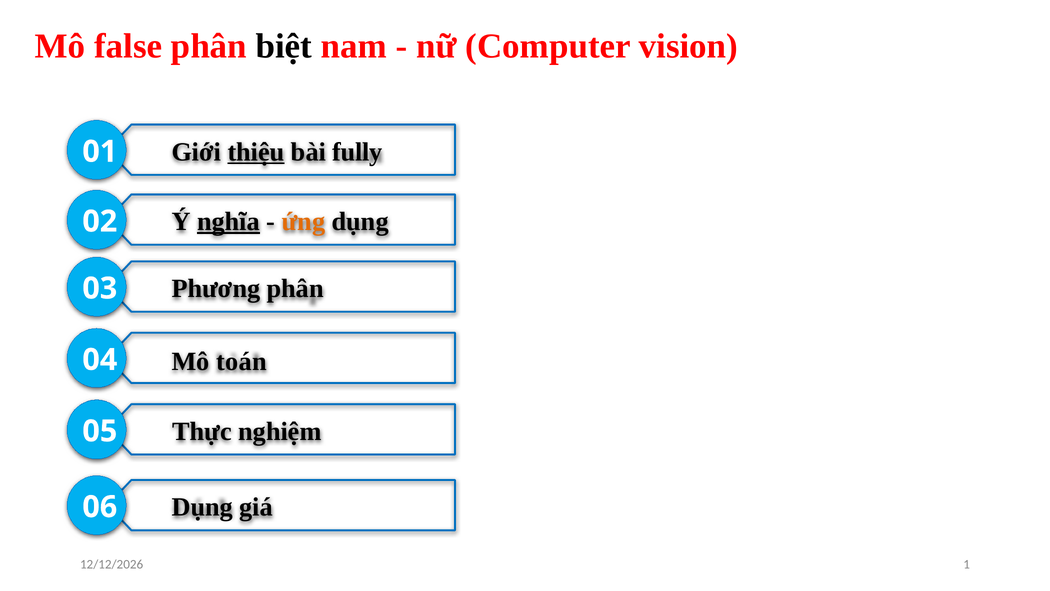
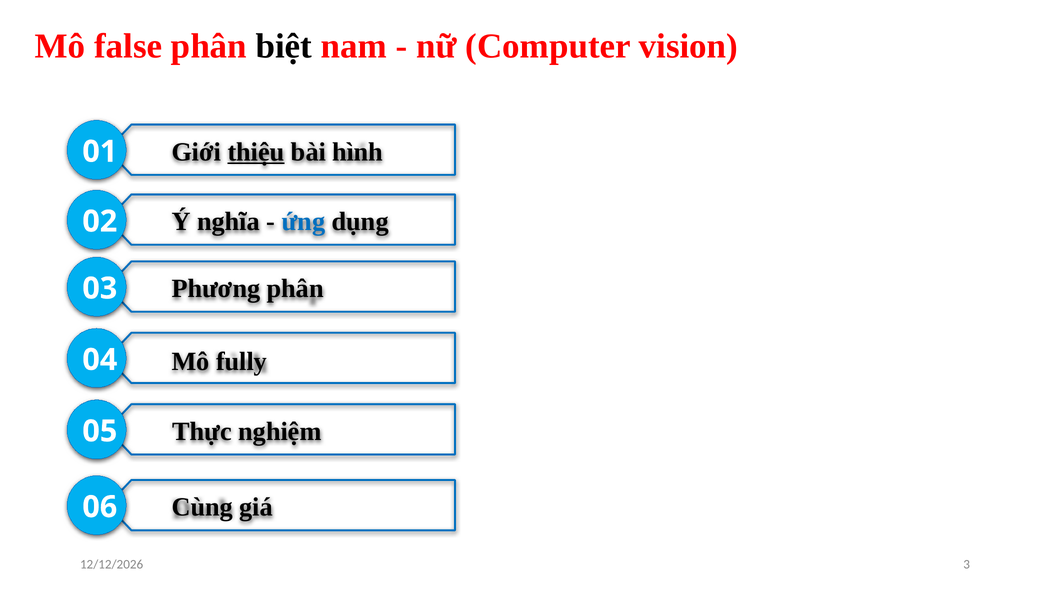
fully: fully -> hình
nghĩa underline: present -> none
ứng colour: orange -> blue
toán: toán -> fully
Dụng at (202, 507): Dụng -> Cùng
1: 1 -> 3
